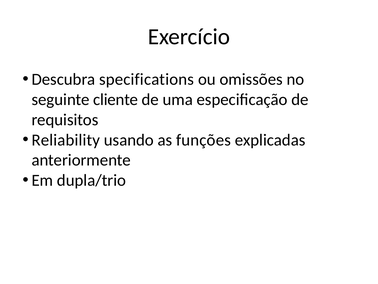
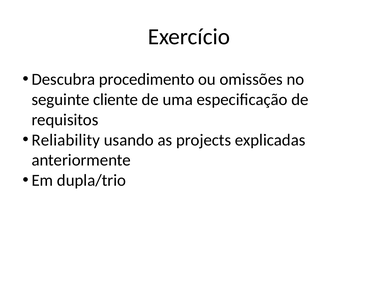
specifications: specifications -> procedimento
funções: funções -> projects
